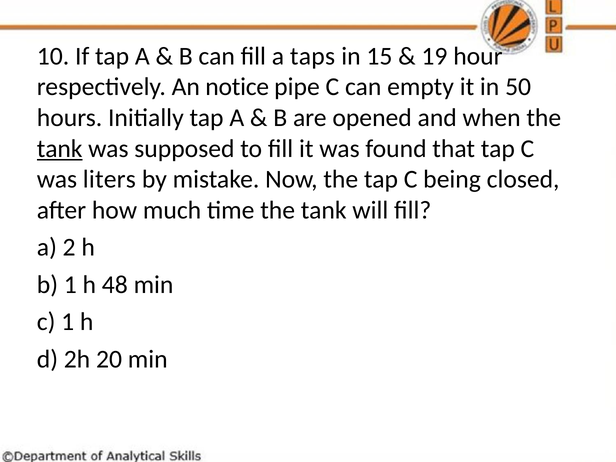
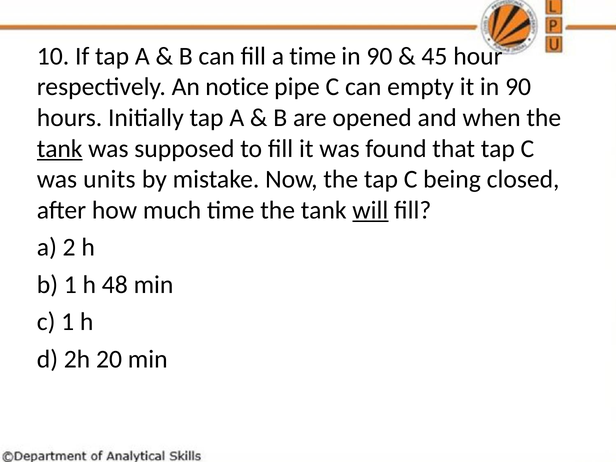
a taps: taps -> time
15 at (379, 56): 15 -> 90
19: 19 -> 45
it in 50: 50 -> 90
liters: liters -> units
will underline: none -> present
